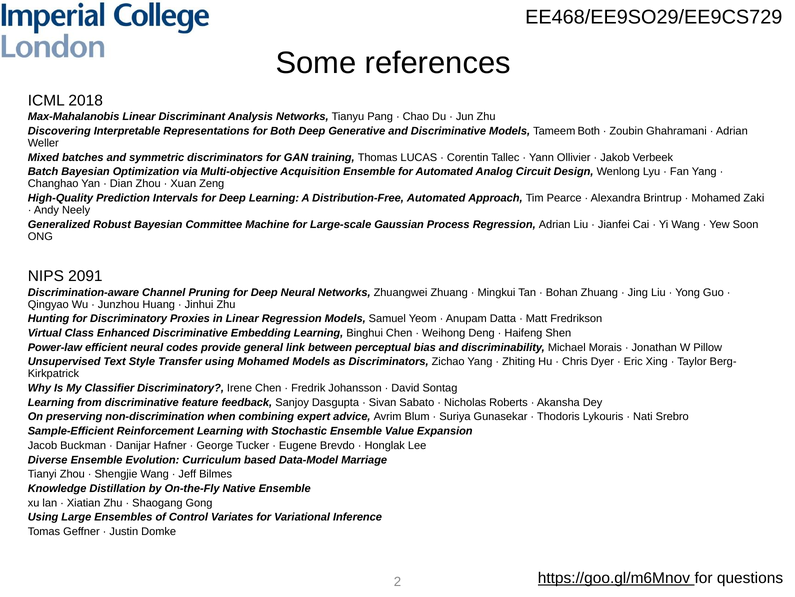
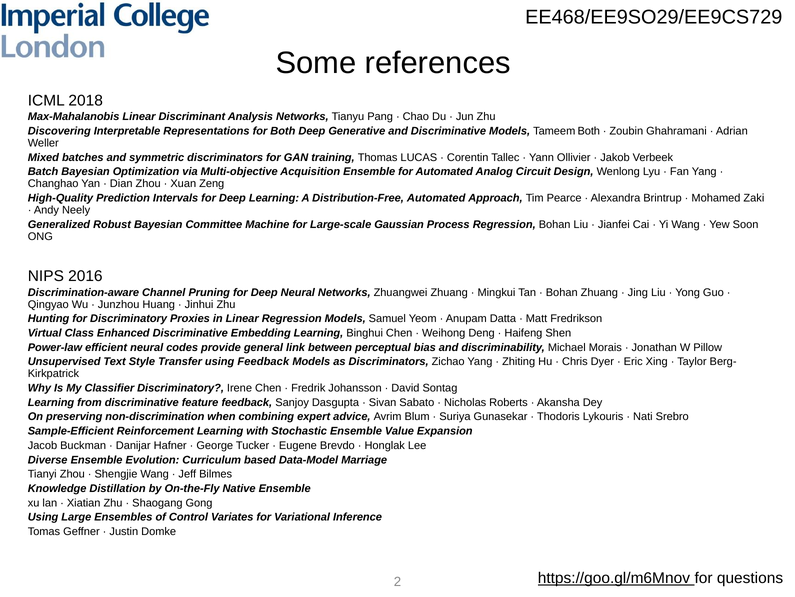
Regression Adrian: Adrian -> Bohan
2091: 2091 -> 2016
using Mohamed: Mohamed -> Feedback
